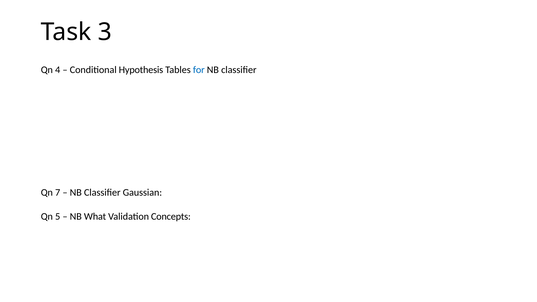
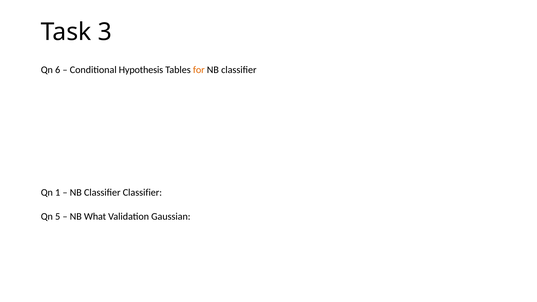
4: 4 -> 6
for colour: blue -> orange
7: 7 -> 1
Classifier Gaussian: Gaussian -> Classifier
Concepts: Concepts -> Gaussian
